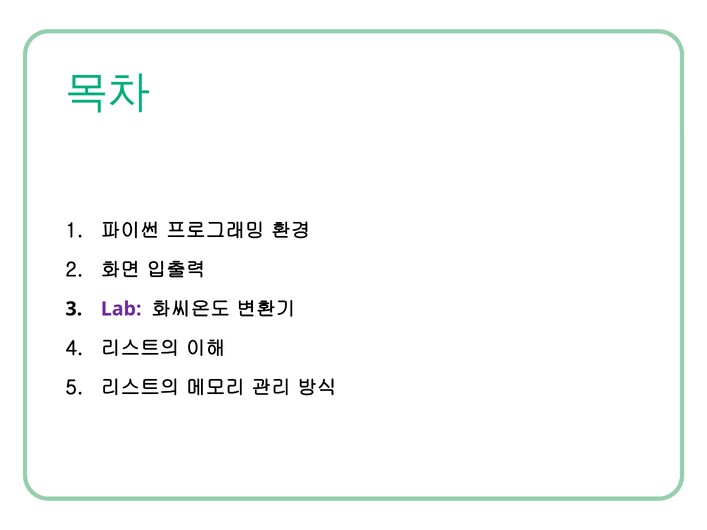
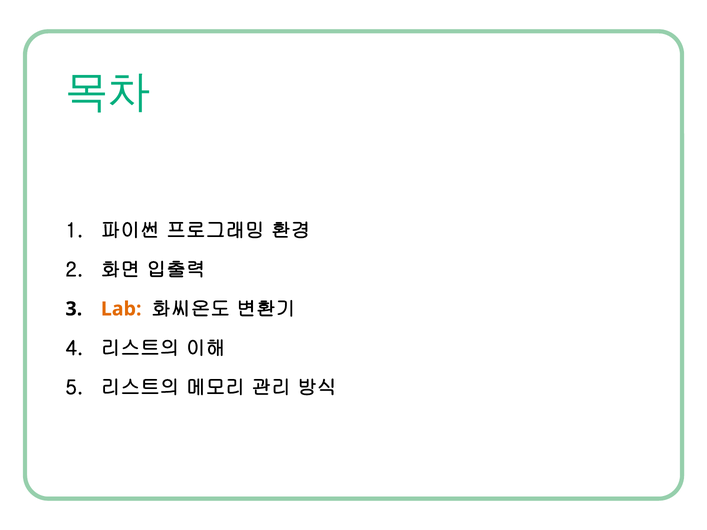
Lab colour: purple -> orange
